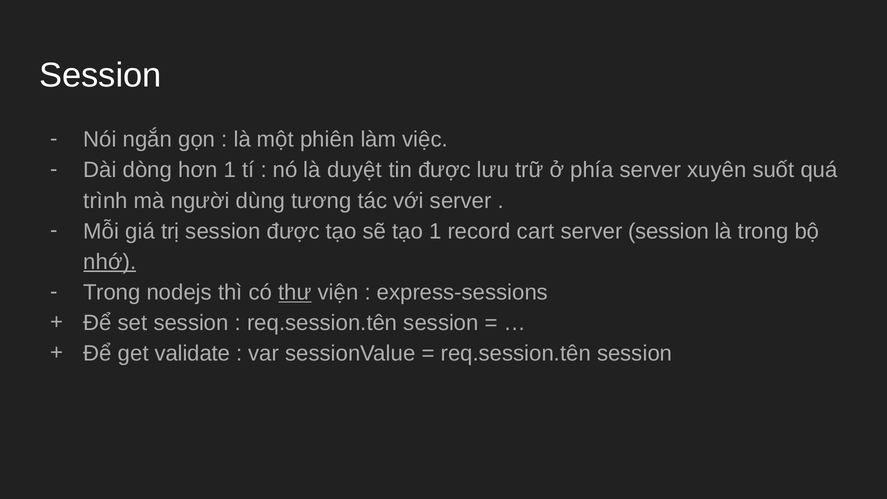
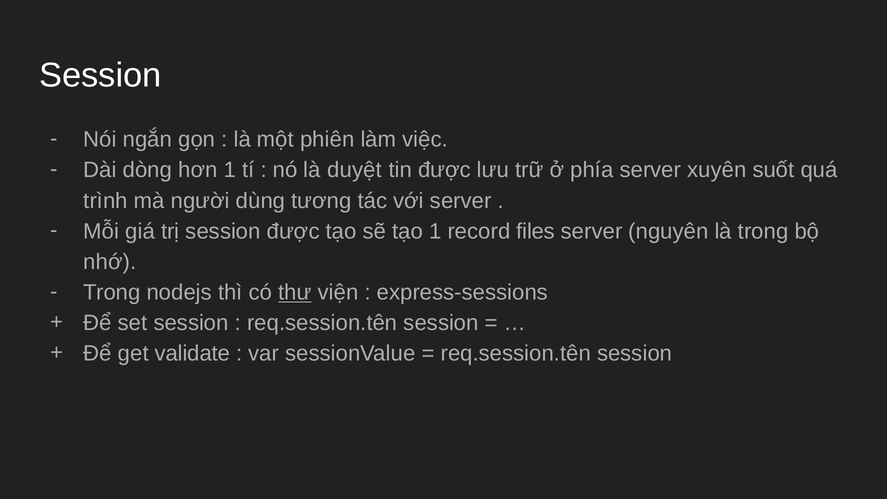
cart: cart -> files
server session: session -> nguyên
nhớ underline: present -> none
